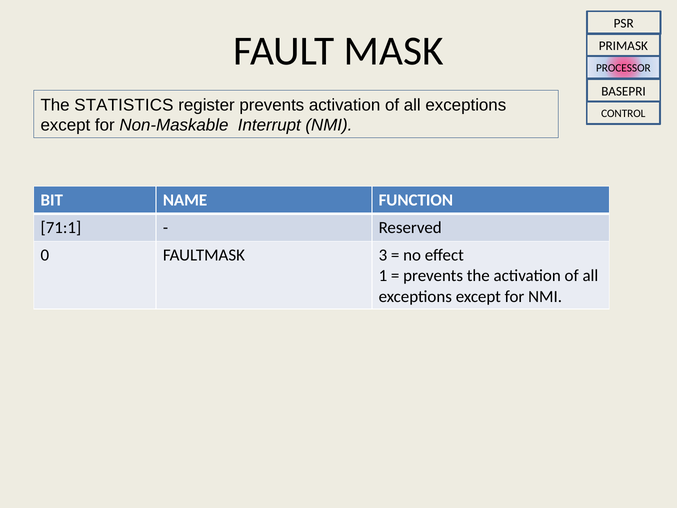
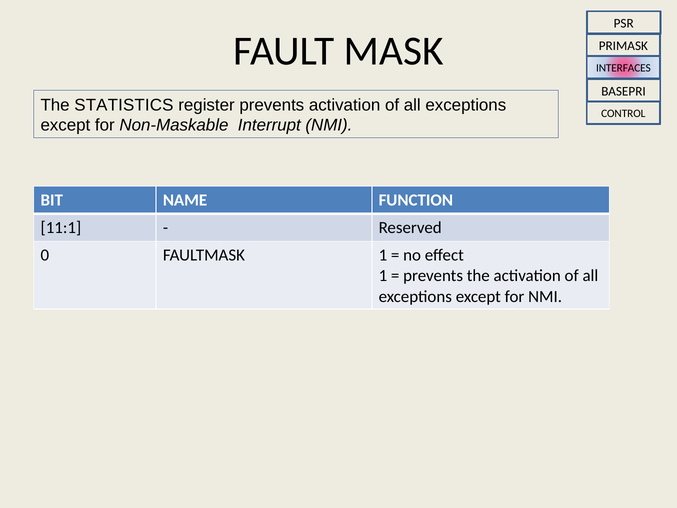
PROCESSOR: PROCESSOR -> INTERFACES
71:1: 71:1 -> 11:1
FAULTMASK 3: 3 -> 1
